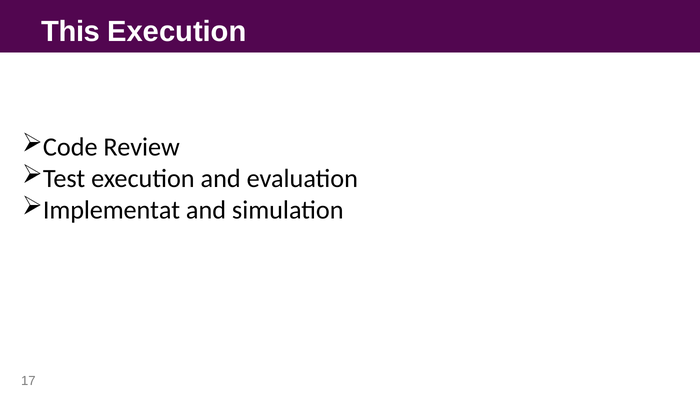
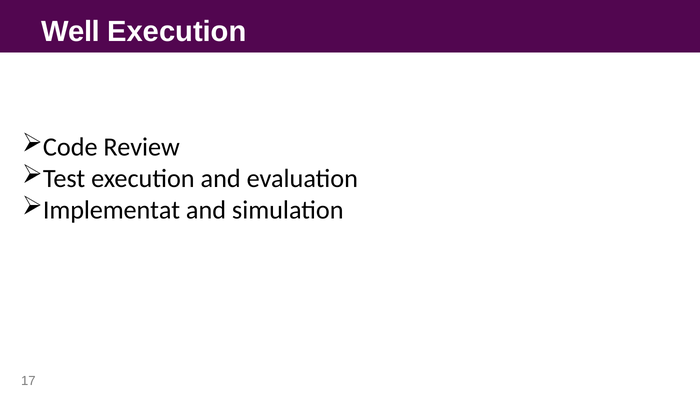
This: This -> Well
